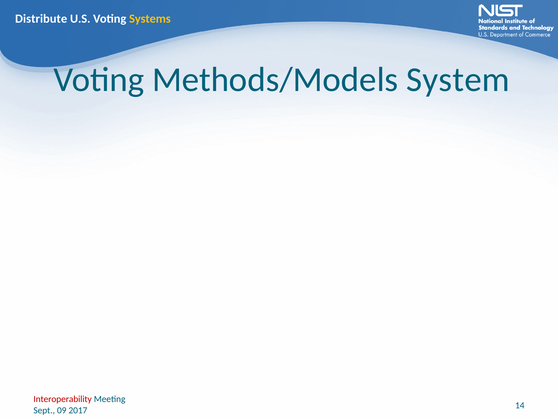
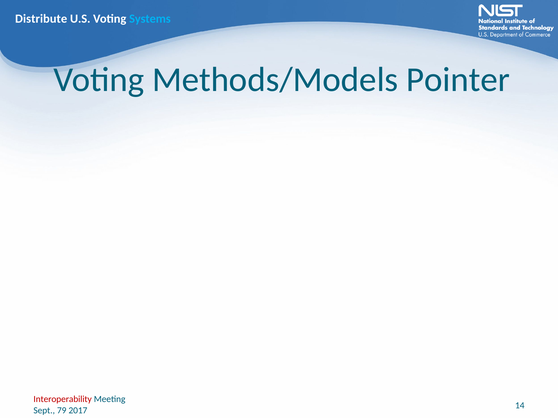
Systems colour: yellow -> light blue
System: System -> Pointer
09: 09 -> 79
